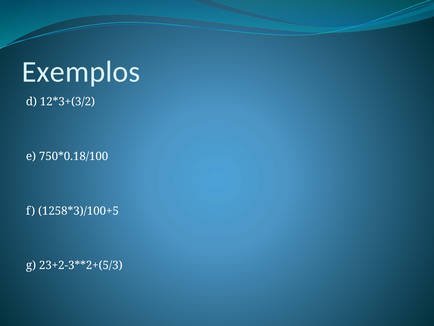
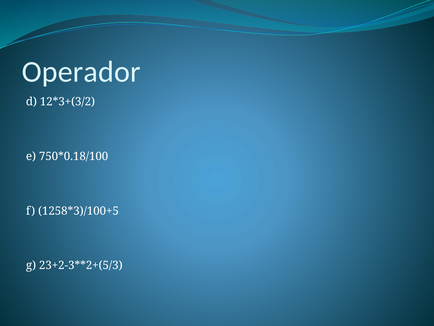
Exemplos: Exemplos -> Operador
